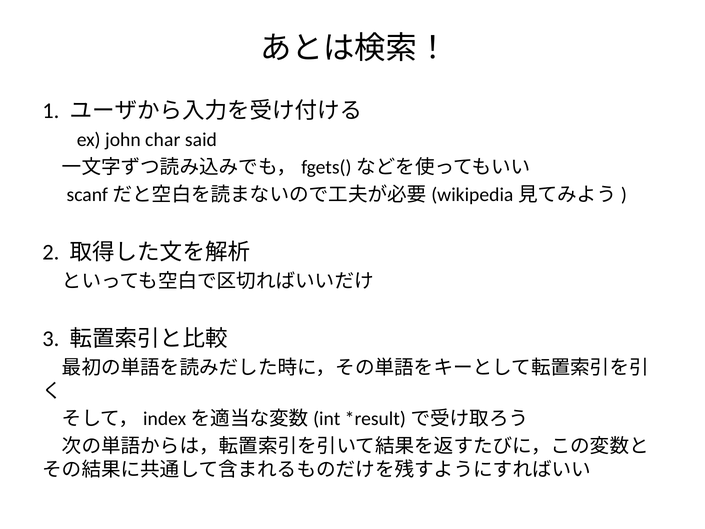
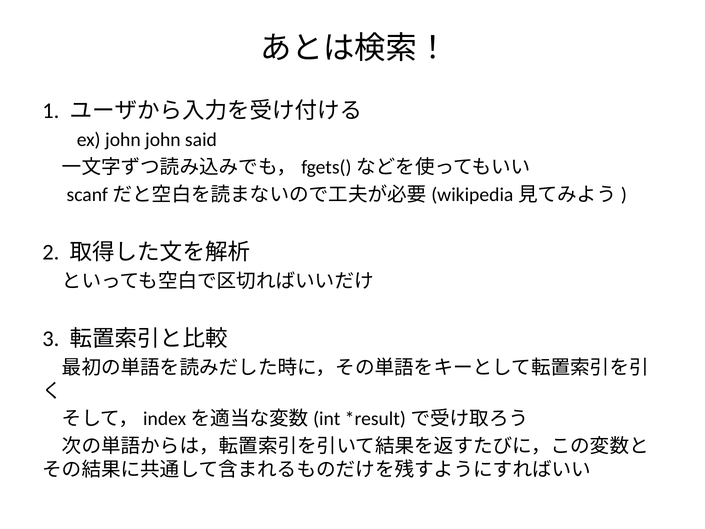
john char: char -> john
